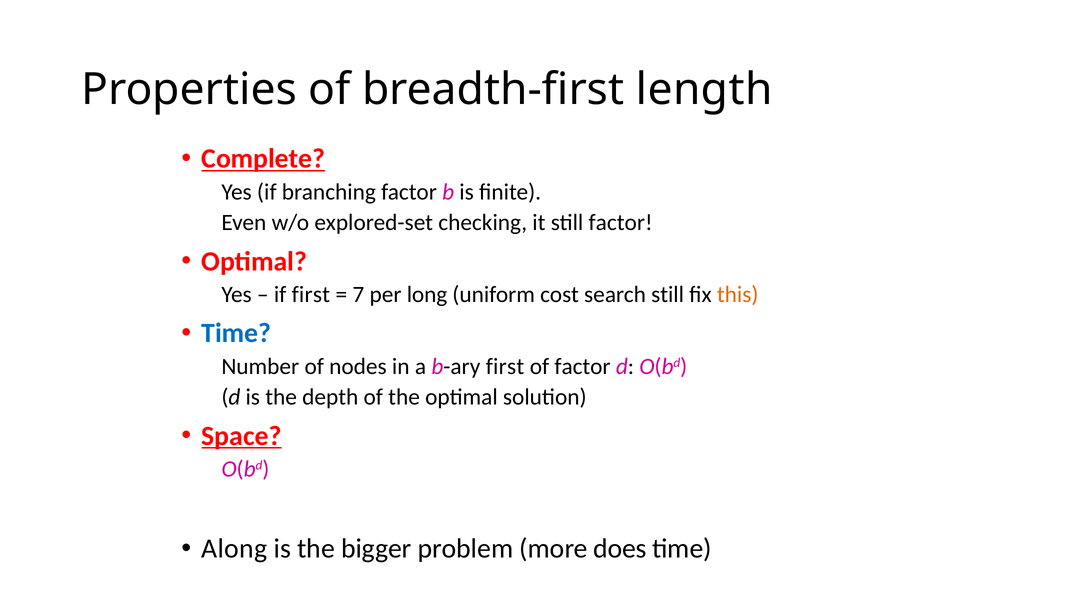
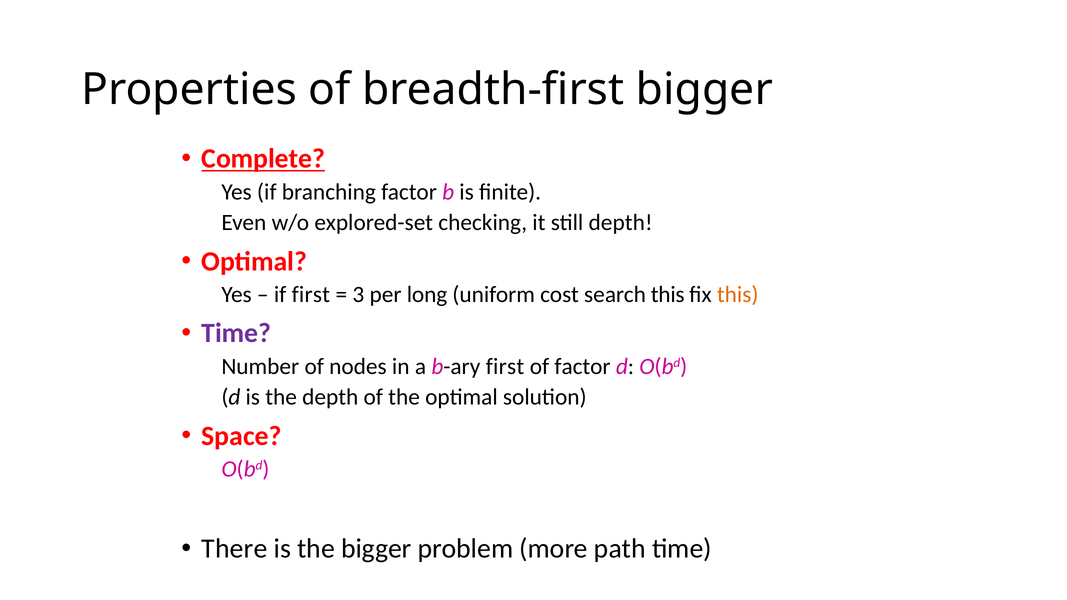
breadth-first length: length -> bigger
still factor: factor -> depth
7: 7 -> 3
search still: still -> this
Time at (236, 333) colour: blue -> purple
Space underline: present -> none
Along: Along -> There
does: does -> path
